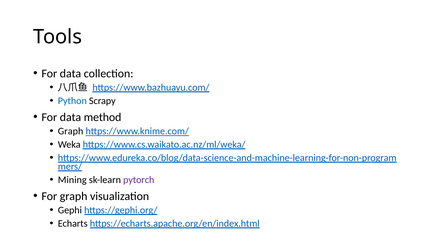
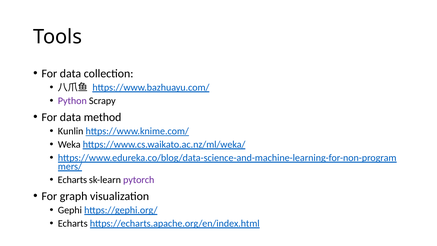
Python colour: blue -> purple
Graph at (71, 131): Graph -> Kunlin
Mining at (72, 180): Mining -> Echarts
